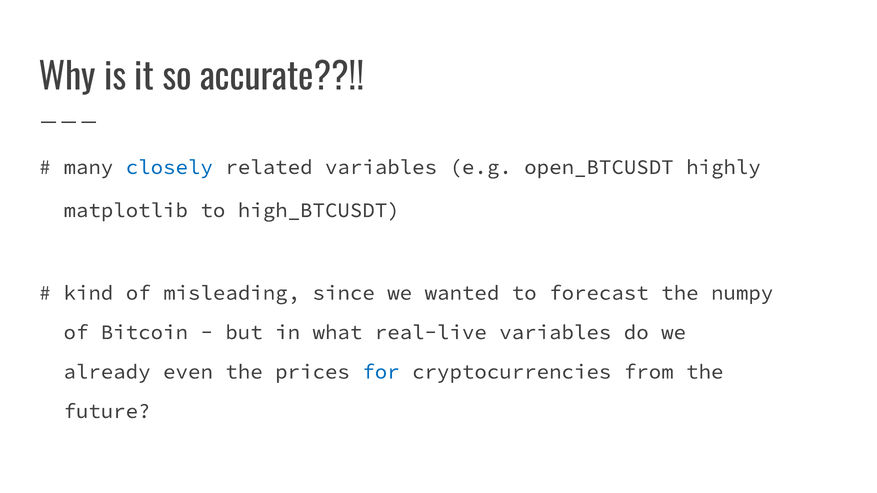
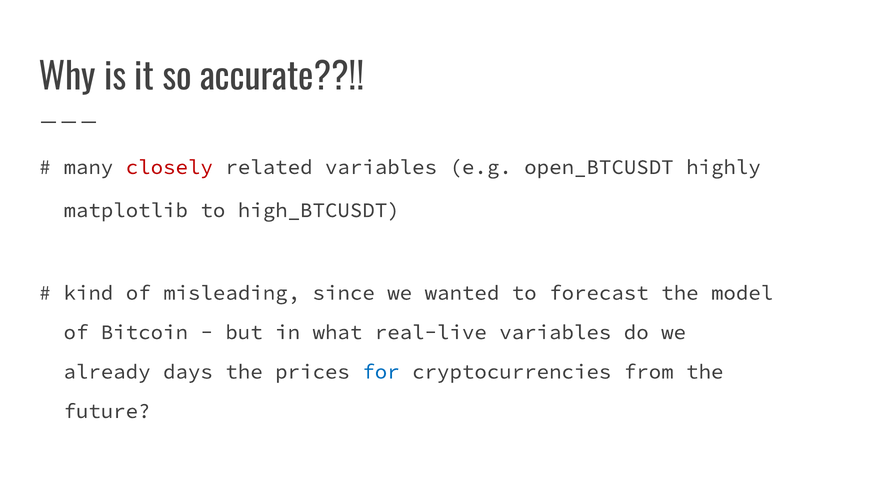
closely colour: blue -> red
numpy: numpy -> model
even: even -> days
